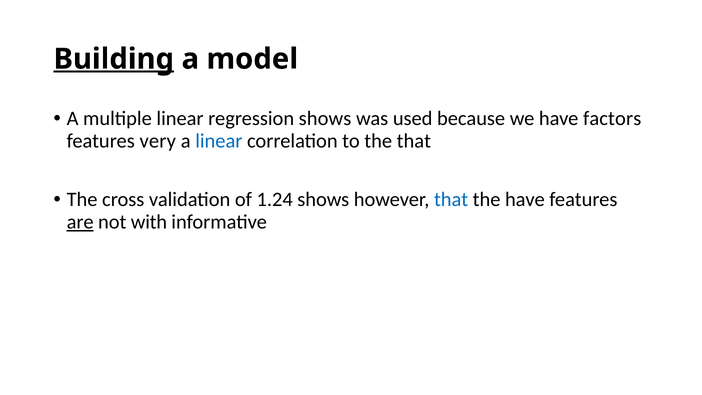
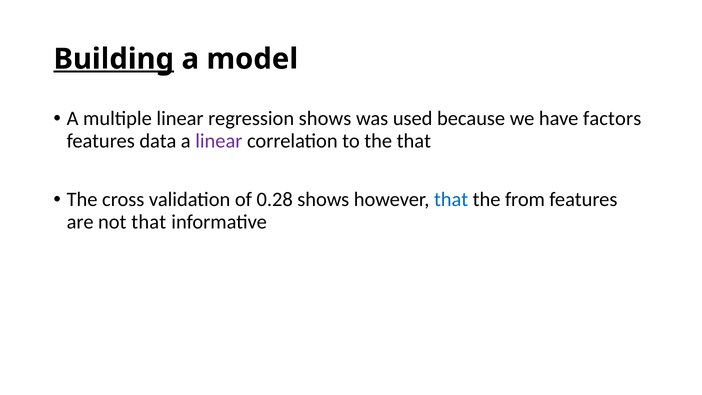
very: very -> data
linear at (219, 141) colour: blue -> purple
1.24: 1.24 -> 0.28
the have: have -> from
are underline: present -> none
not with: with -> that
